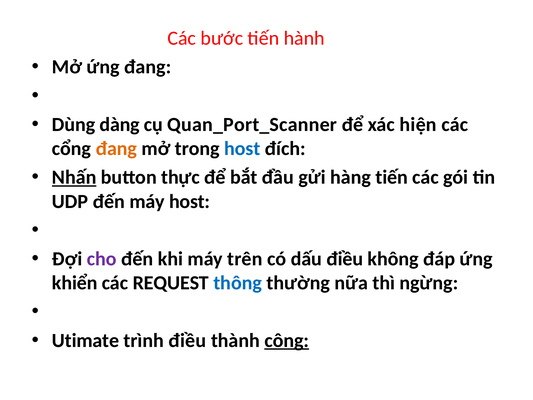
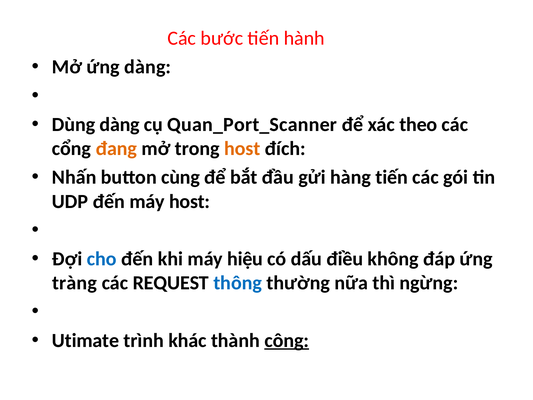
ứng đang: đang -> dàng
hiện: hiện -> theo
host at (242, 149) colour: blue -> orange
Nhấn underline: present -> none
thực: thực -> cùng
cho colour: purple -> blue
trên: trên -> hiệu
khiển: khiển -> tràng
trình điều: điều -> khác
